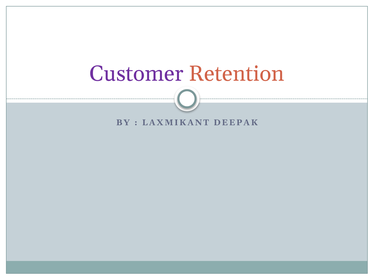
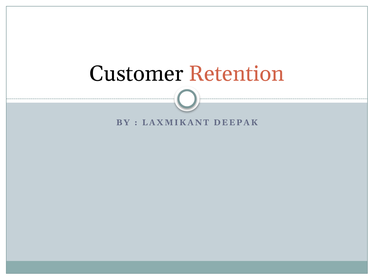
Customer colour: purple -> black
